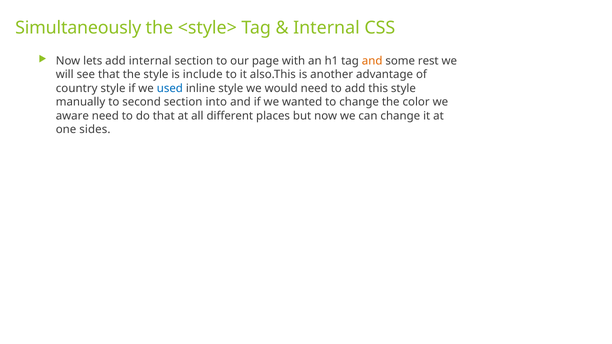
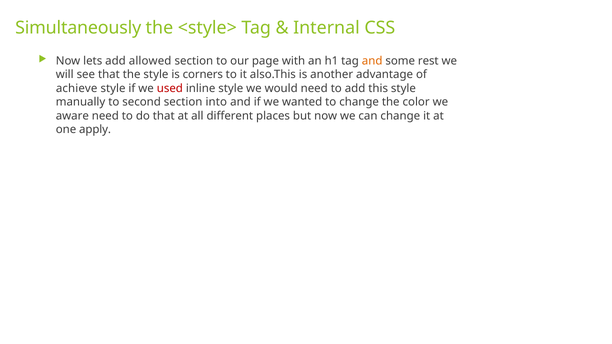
add internal: internal -> allowed
include: include -> corners
country: country -> achieve
used colour: blue -> red
sides: sides -> apply
